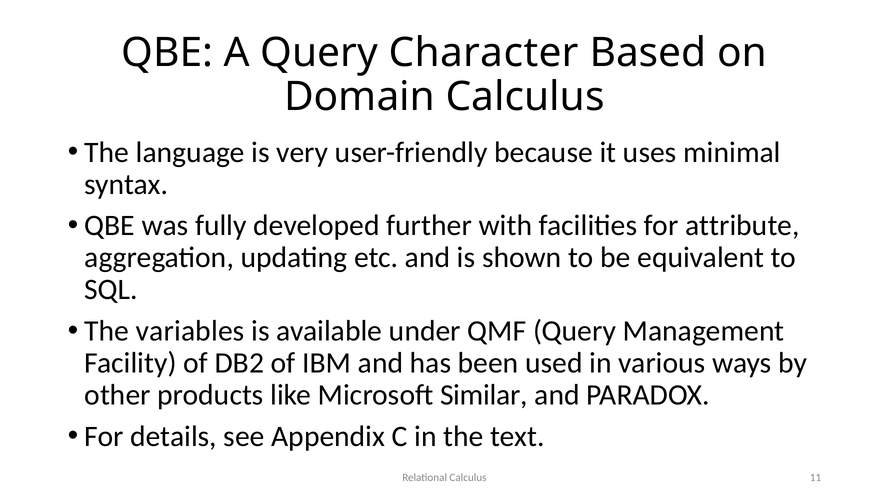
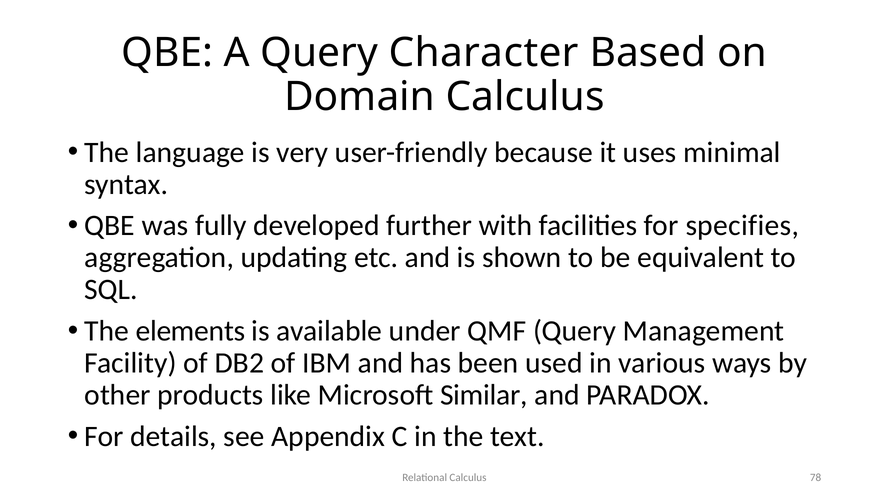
attribute: attribute -> specifies
variables: variables -> elements
11: 11 -> 78
